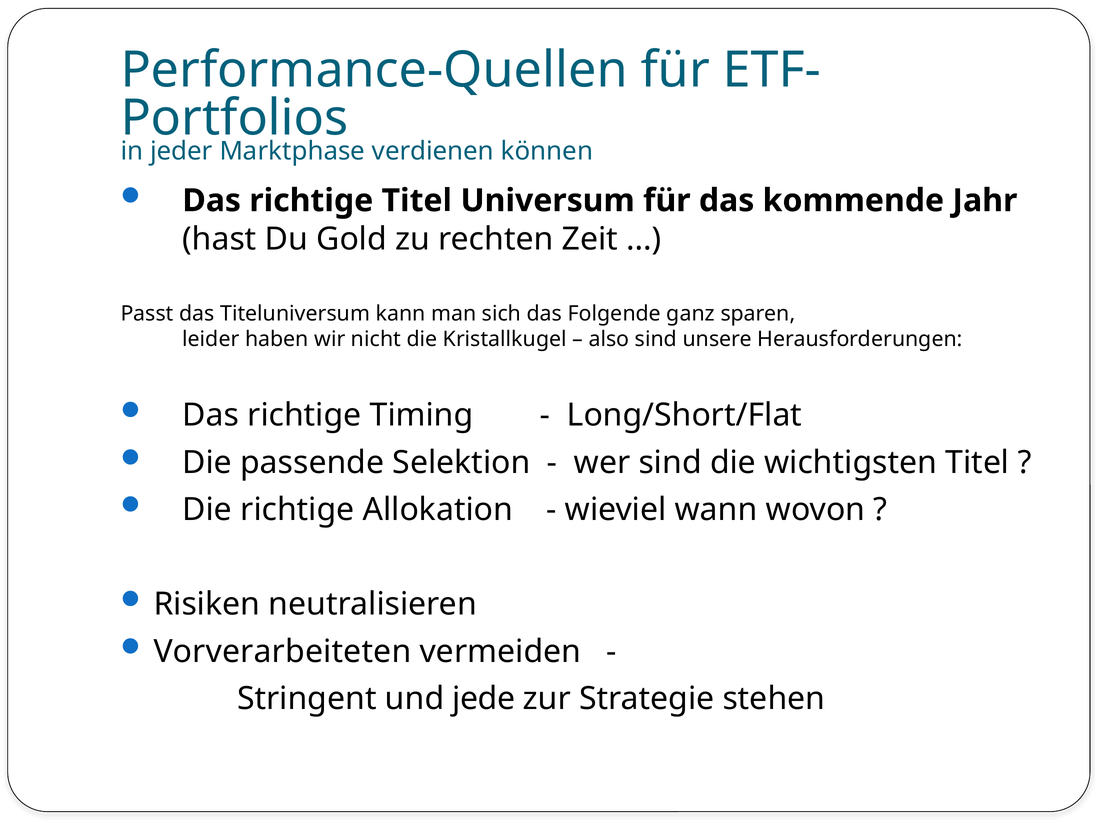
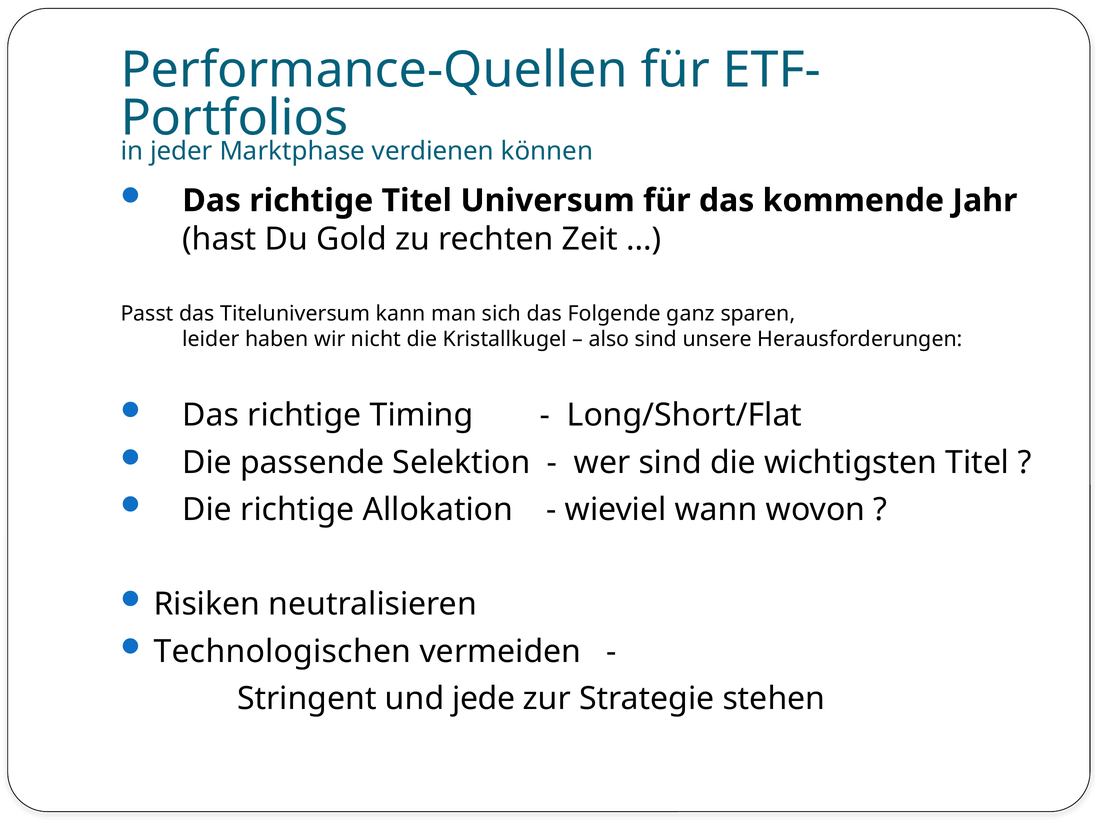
Vorverarbeiteten: Vorverarbeiteten -> Technologischen
